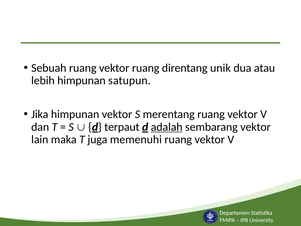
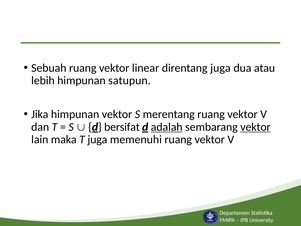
vektor ruang: ruang -> linear
direntang unik: unik -> juga
terpaut: terpaut -> bersifat
vektor at (255, 127) underline: none -> present
